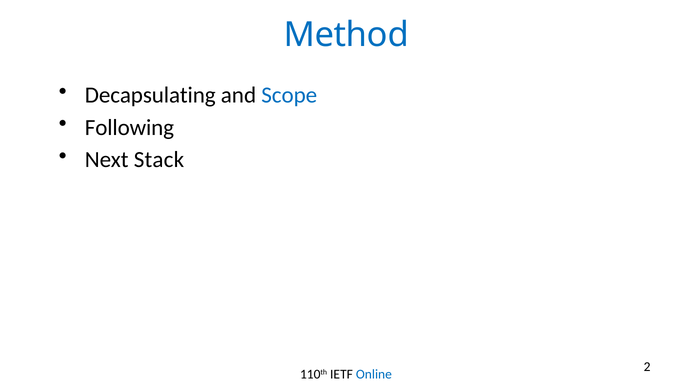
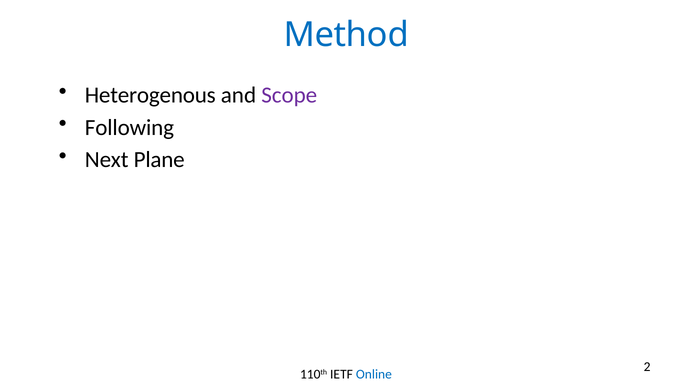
Decapsulating: Decapsulating -> Heterogenous
Scope colour: blue -> purple
Stack: Stack -> Plane
